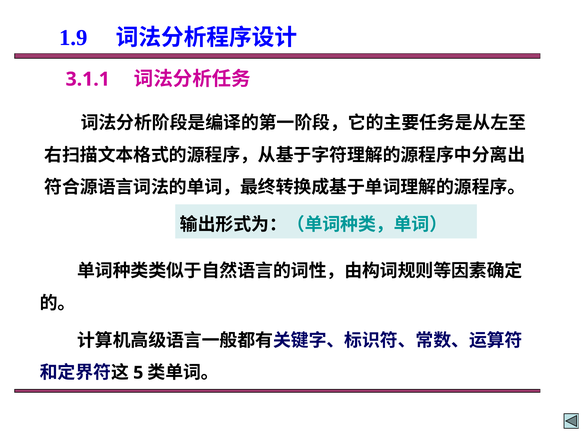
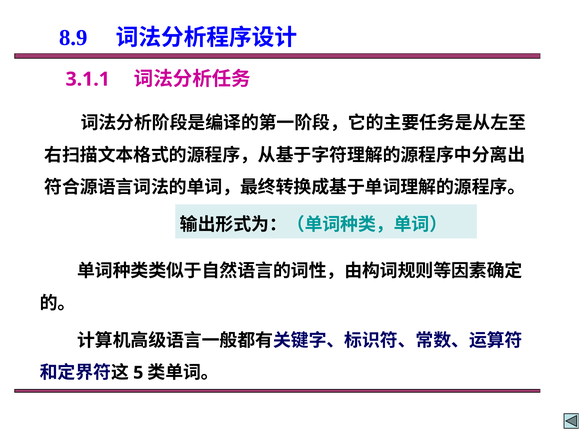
1.9: 1.9 -> 8.9
